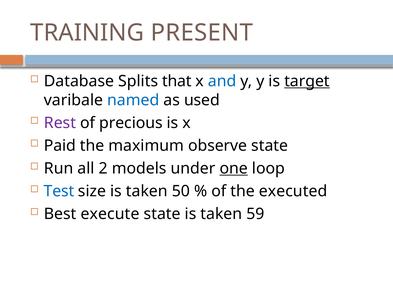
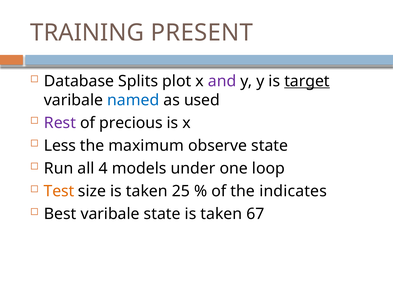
that: that -> plot
and colour: blue -> purple
Paid: Paid -> Less
2: 2 -> 4
one underline: present -> none
Test colour: blue -> orange
50: 50 -> 25
executed: executed -> indicates
Best execute: execute -> varibale
59: 59 -> 67
